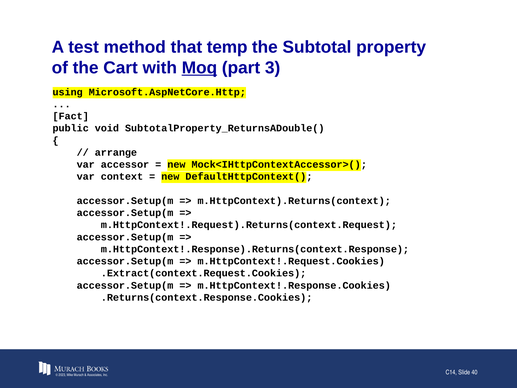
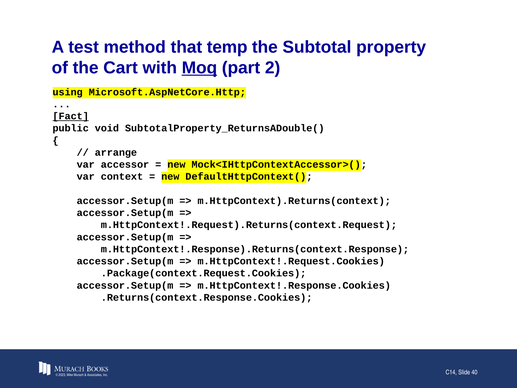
3: 3 -> 2
Fact underline: none -> present
.Extract(context.Request.Cookies: .Extract(context.Request.Cookies -> .Package(context.Request.Cookies
